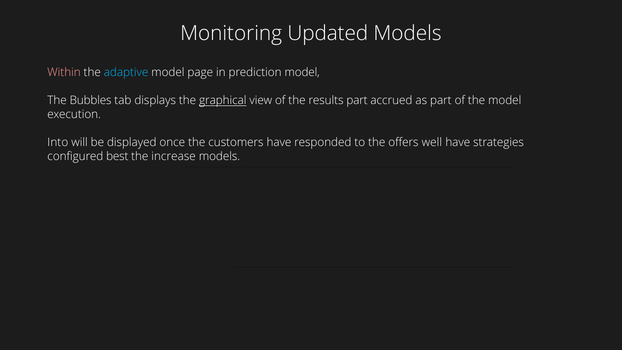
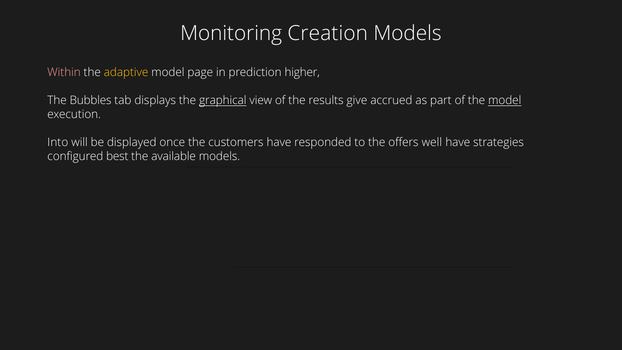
Updated: Updated -> Creation
adaptive colour: light blue -> yellow
prediction model: model -> higher
results part: part -> give
model at (505, 101) underline: none -> present
increase: increase -> available
